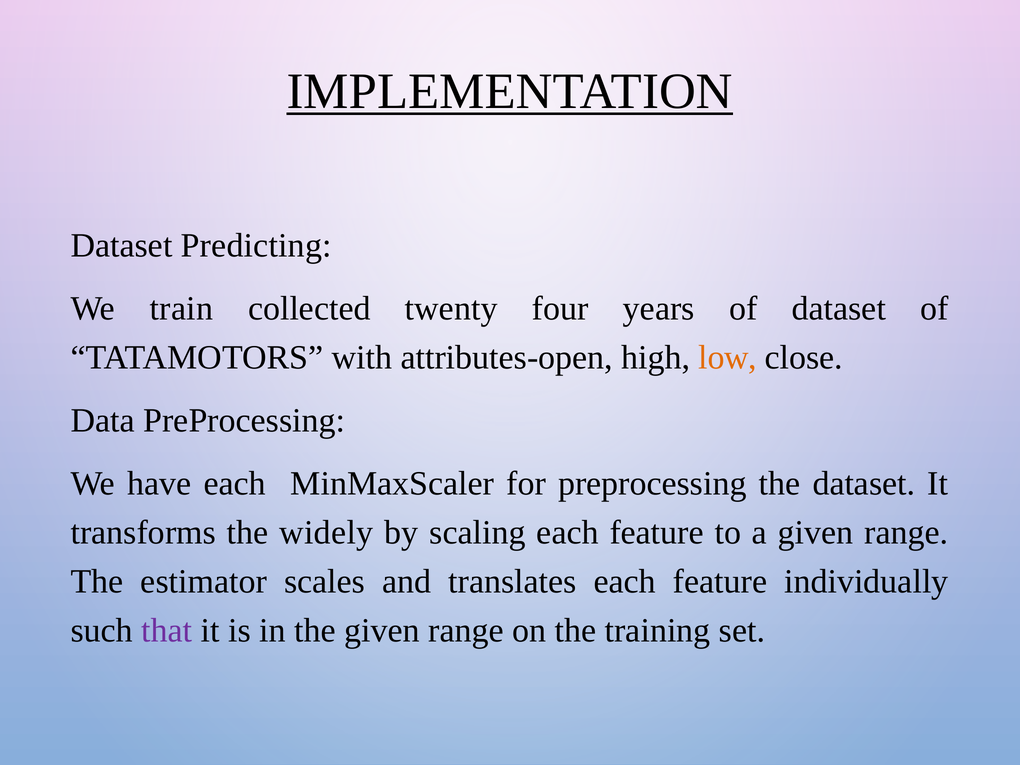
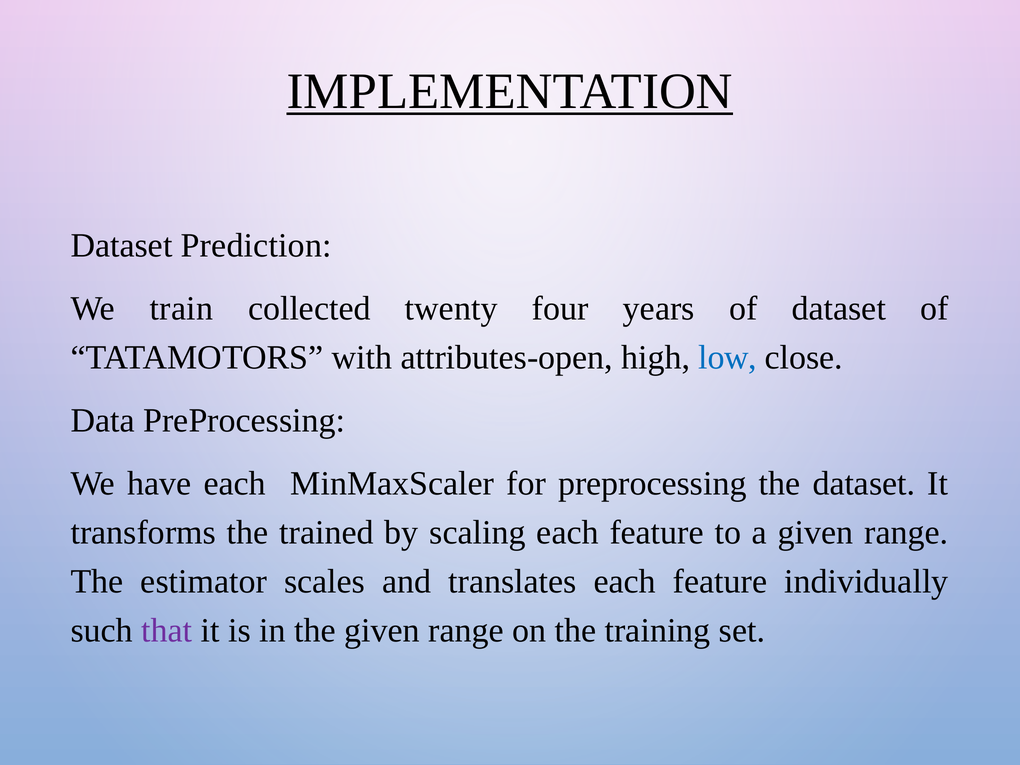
Predicting: Predicting -> Prediction
low colour: orange -> blue
widely: widely -> trained
